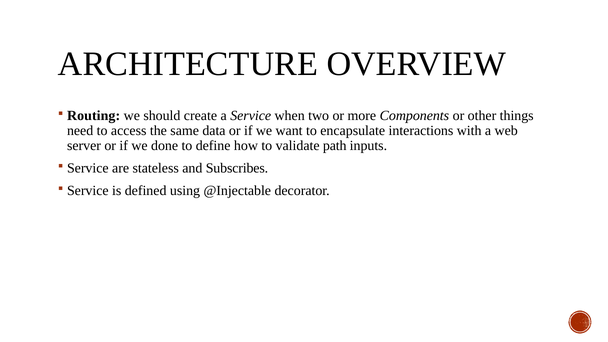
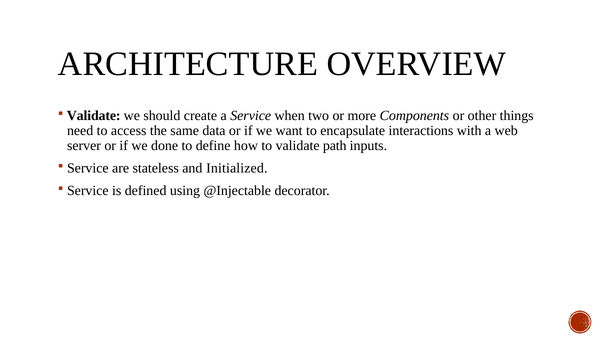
Routing at (94, 116): Routing -> Validate
Subscribes: Subscribes -> Initialized
